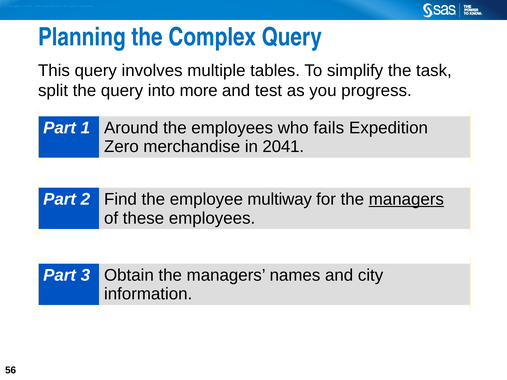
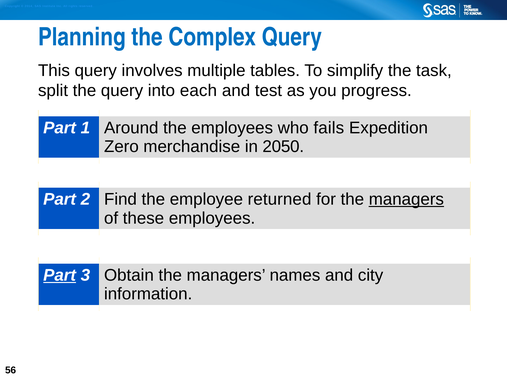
more: more -> each
2041: 2041 -> 2050
multiway: multiway -> returned
Part at (60, 275) underline: none -> present
